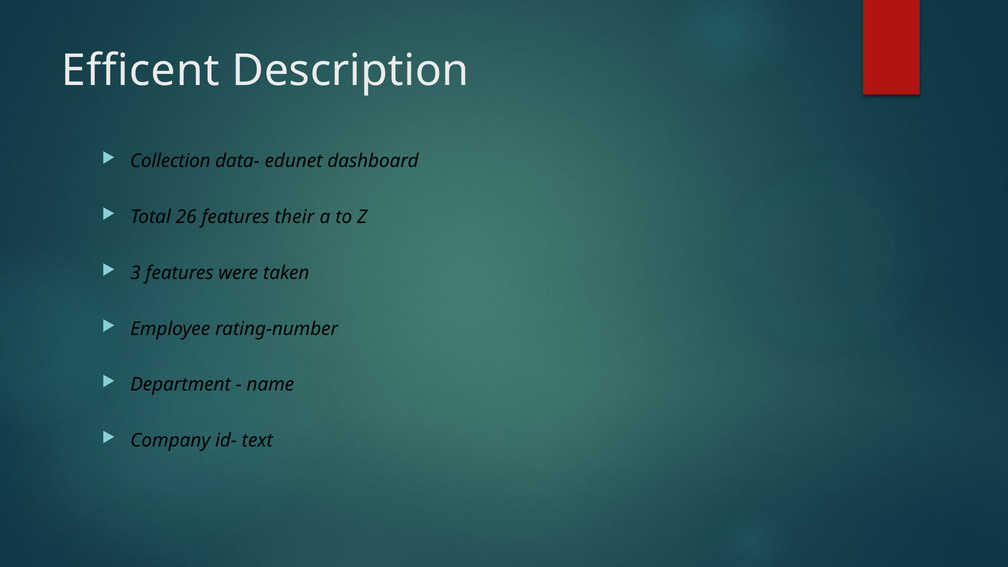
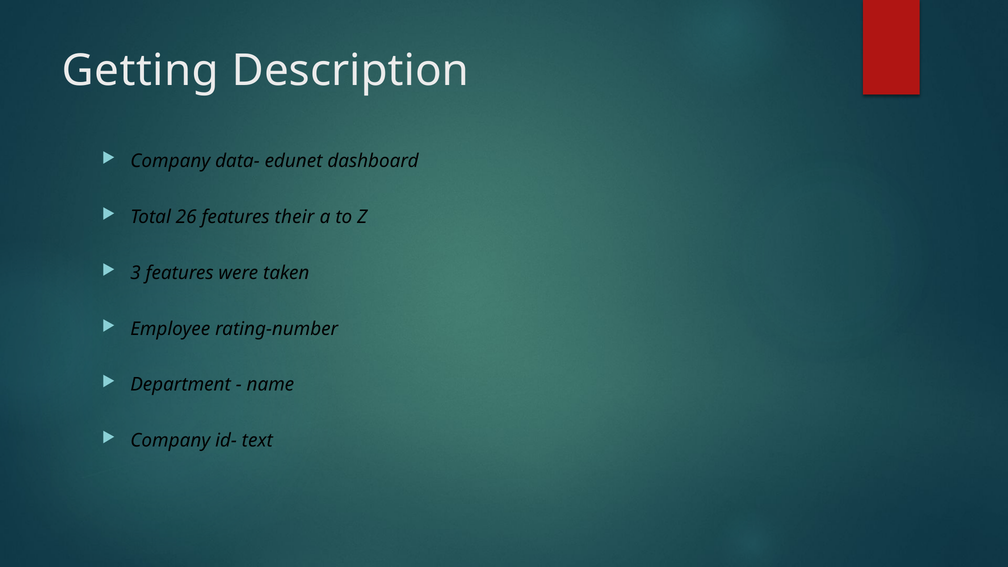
Efficent: Efficent -> Getting
Collection at (170, 161): Collection -> Company
